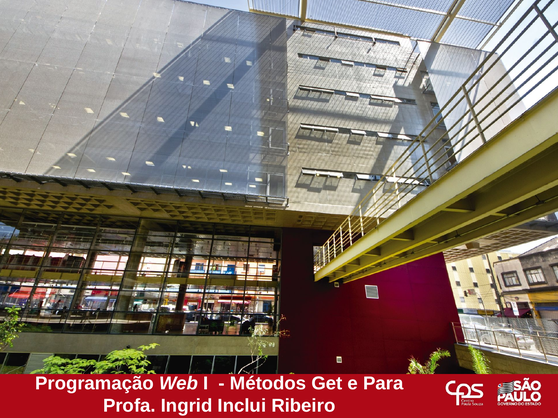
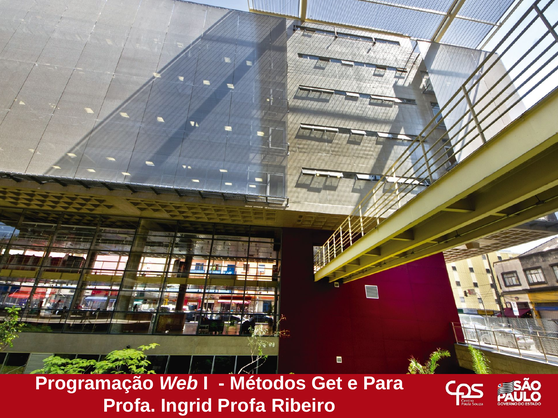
Ingrid Inclui: Inclui -> Profa
